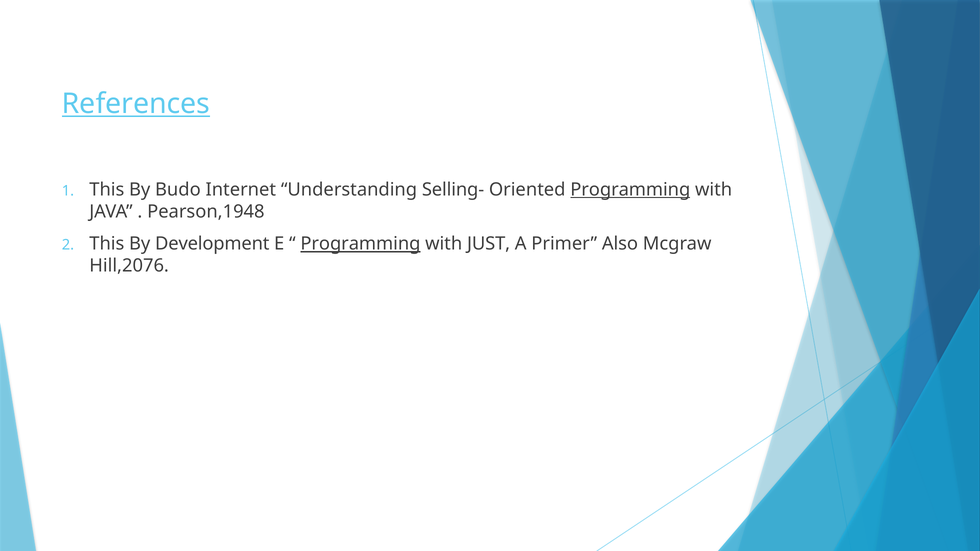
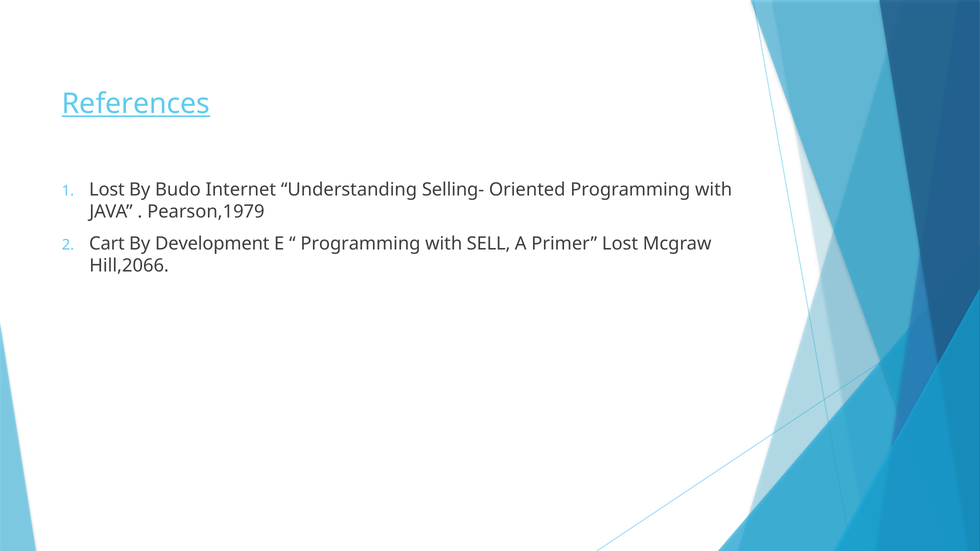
This at (107, 190): This -> Lost
Programming at (630, 190) underline: present -> none
Pearson,1948: Pearson,1948 -> Pearson,1979
This at (107, 244): This -> Cart
Programming at (360, 244) underline: present -> none
JUST: JUST -> SELL
Primer Also: Also -> Lost
Hill,2076: Hill,2076 -> Hill,2066
